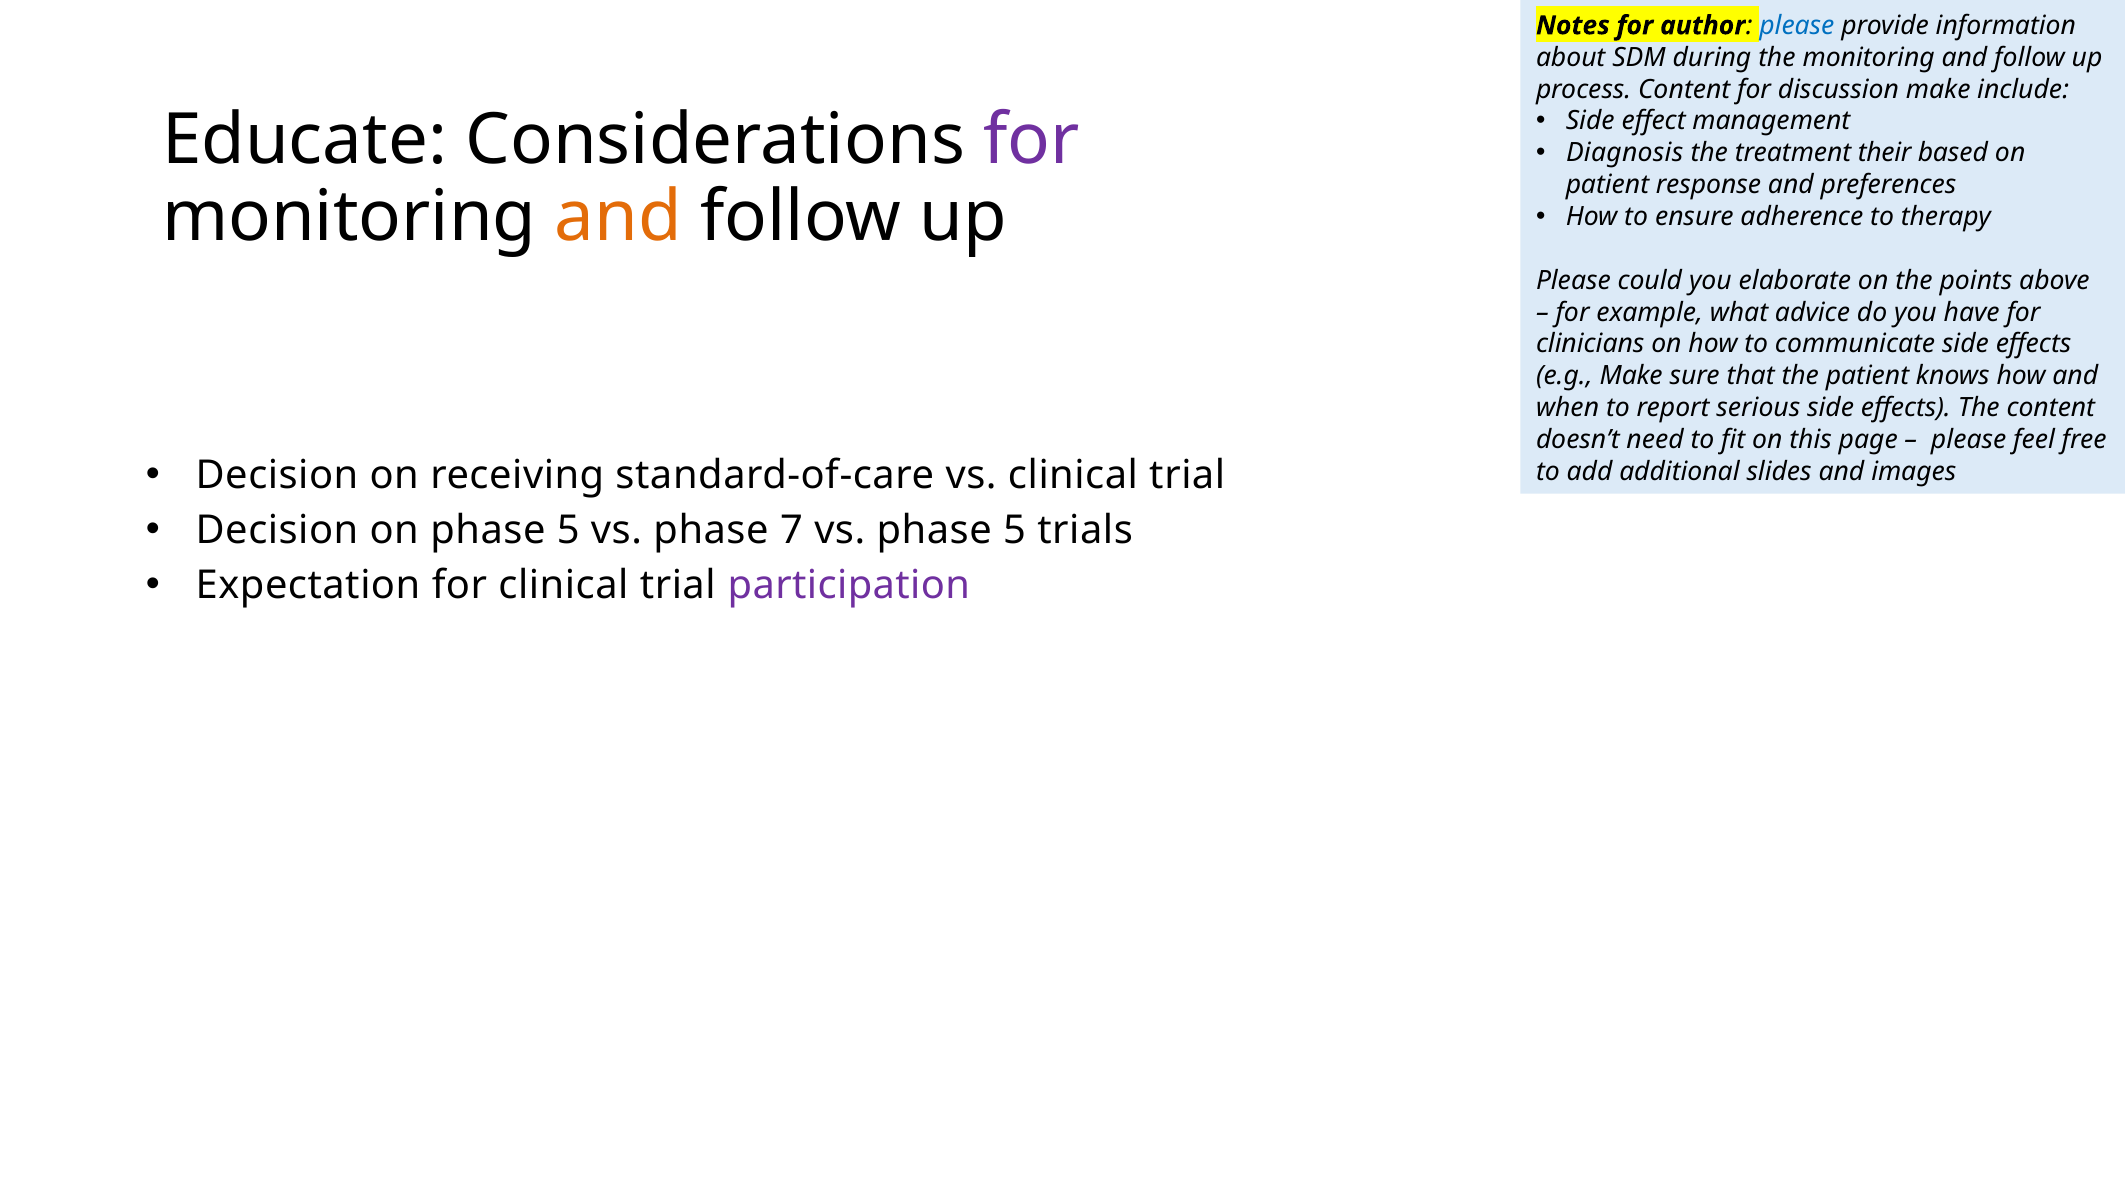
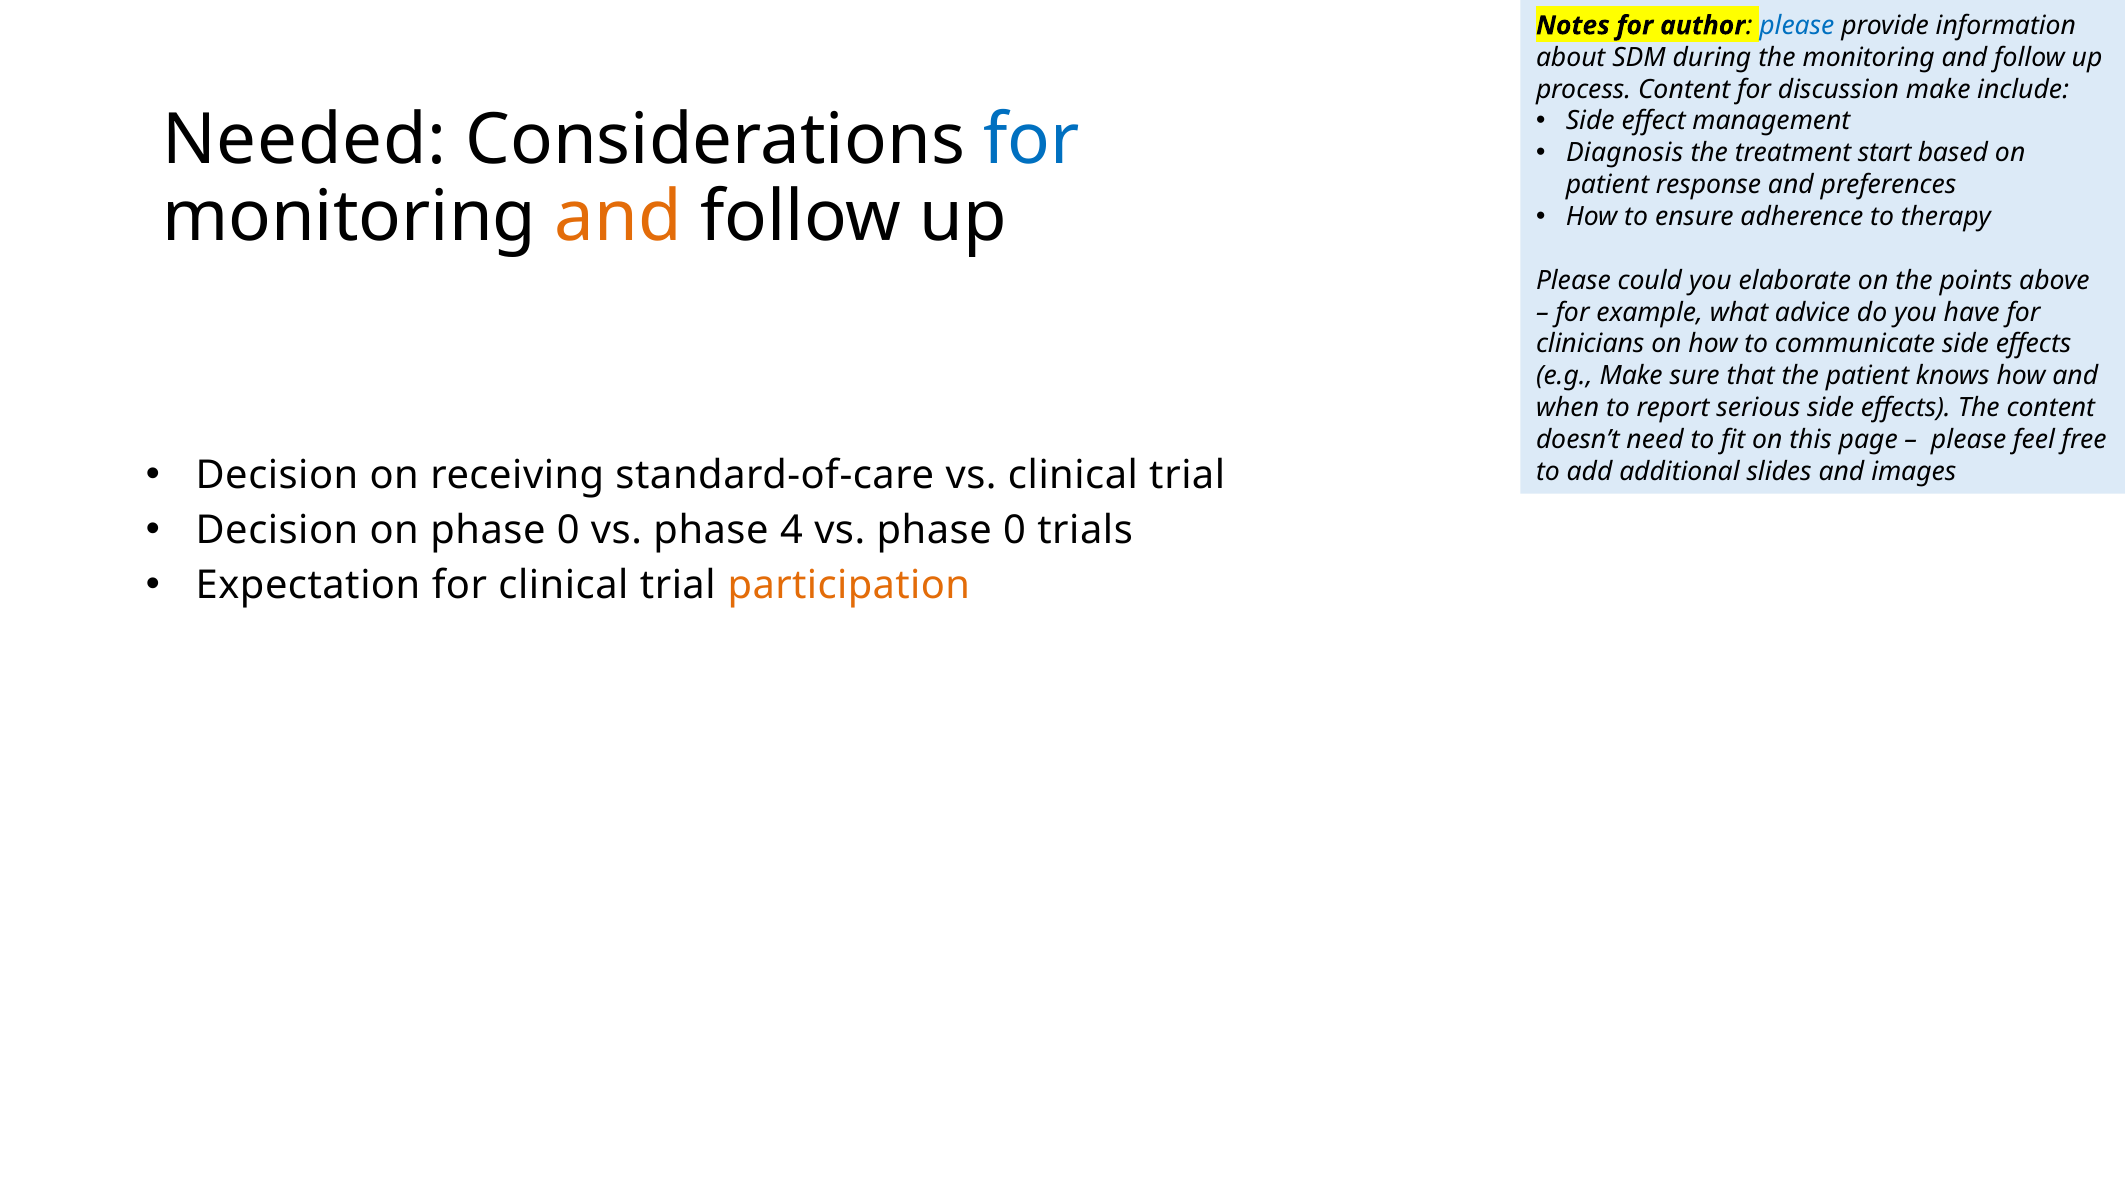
Educate: Educate -> Needed
for at (1032, 140) colour: purple -> blue
their: their -> start
on phase 5: 5 -> 0
7: 7 -> 4
vs phase 5: 5 -> 0
participation colour: purple -> orange
